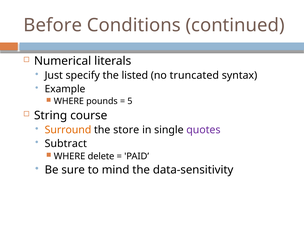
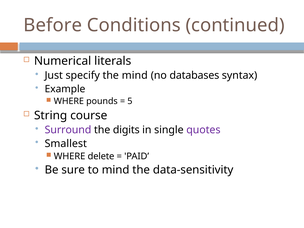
the listed: listed -> mind
truncated: truncated -> databases
Surround colour: orange -> purple
store: store -> digits
Subtract: Subtract -> Smallest
